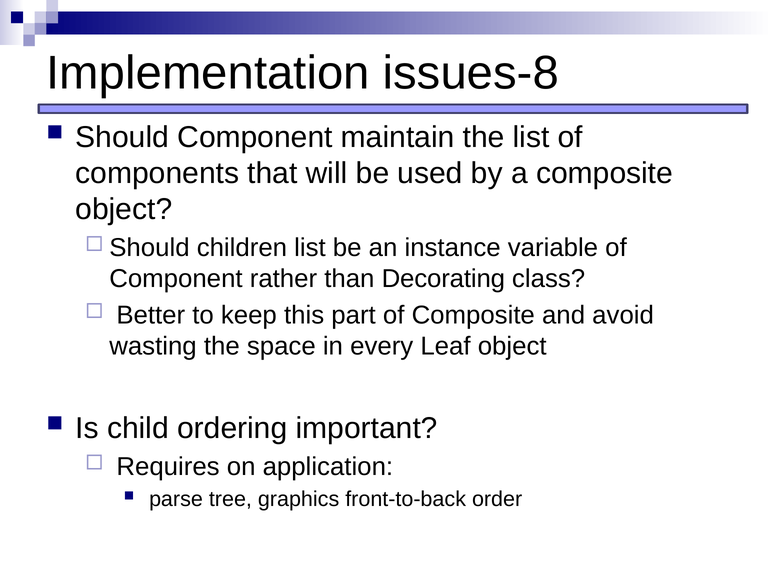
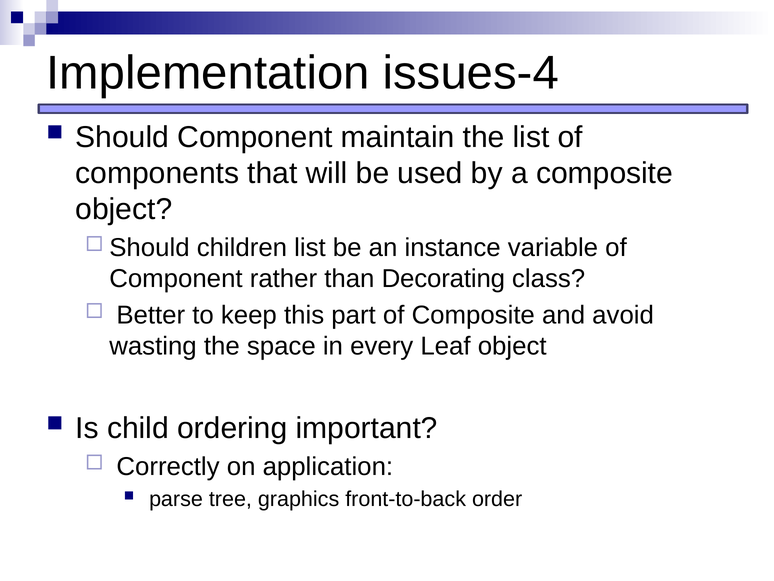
issues-8: issues-8 -> issues-4
Requires: Requires -> Correctly
